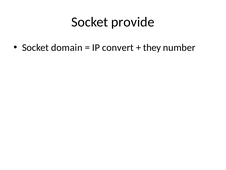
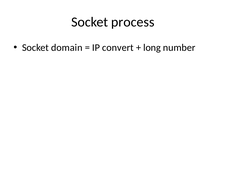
provide: provide -> process
they: they -> long
